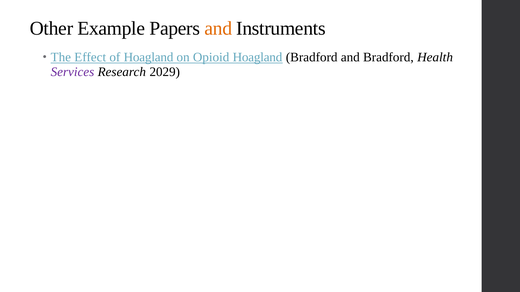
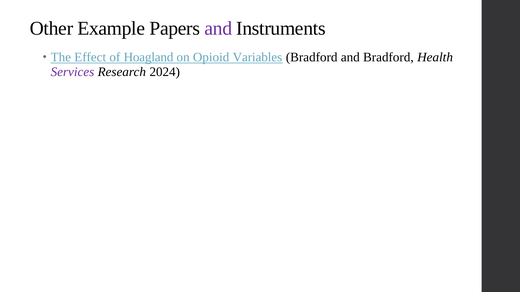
and at (218, 28) colour: orange -> purple
Opioid Hoagland: Hoagland -> Variables
2029: 2029 -> 2024
